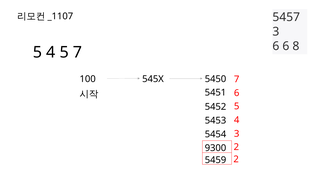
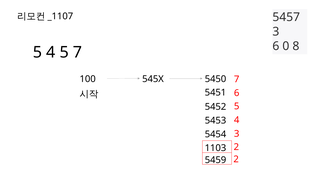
6 6: 6 -> 0
9300: 9300 -> 1103
